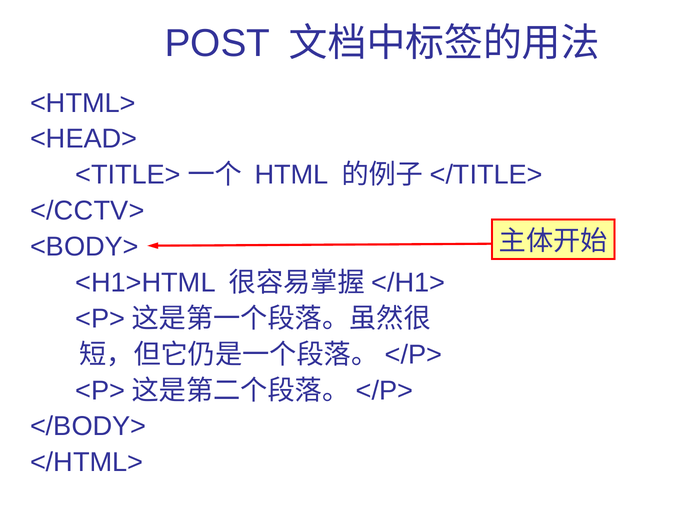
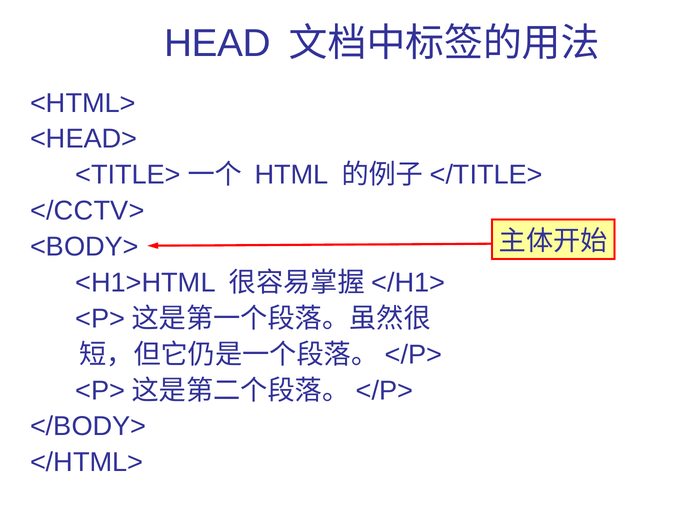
POST: POST -> HEAD
